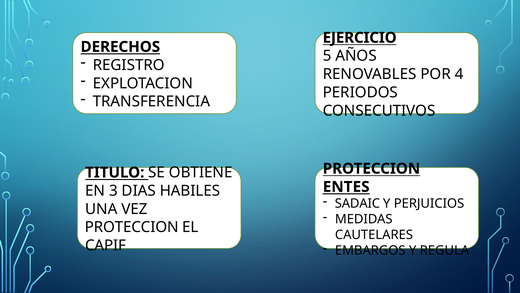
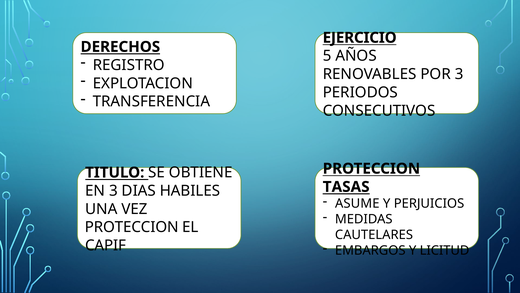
POR 4: 4 -> 3
ENTES: ENTES -> TASAS
SADAIC: SADAIC -> ASUME
REGULA: REGULA -> LICITUD
